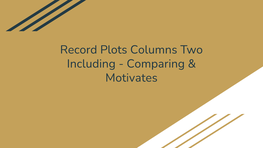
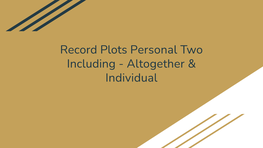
Columns: Columns -> Personal
Comparing: Comparing -> Altogether
Motivates: Motivates -> Individual
